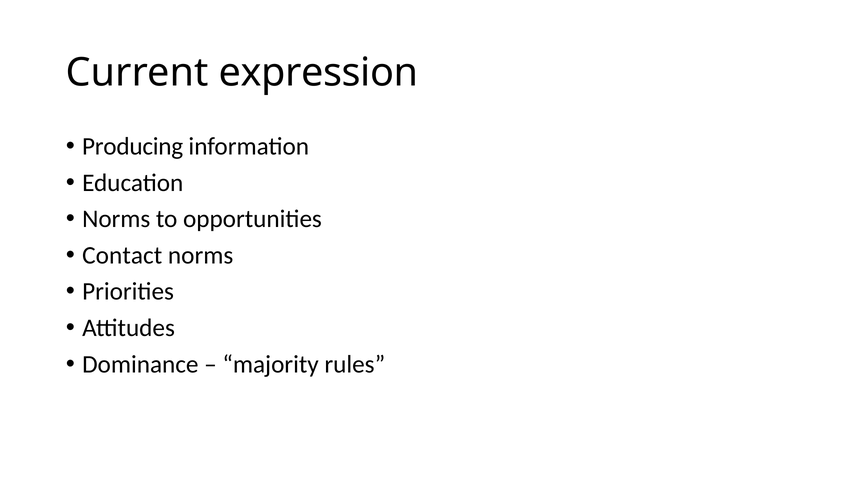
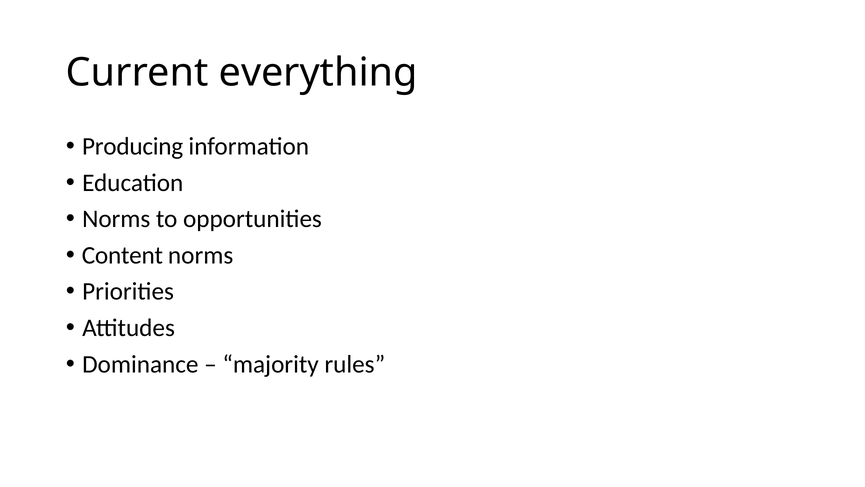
expression: expression -> everything
Contact: Contact -> Content
